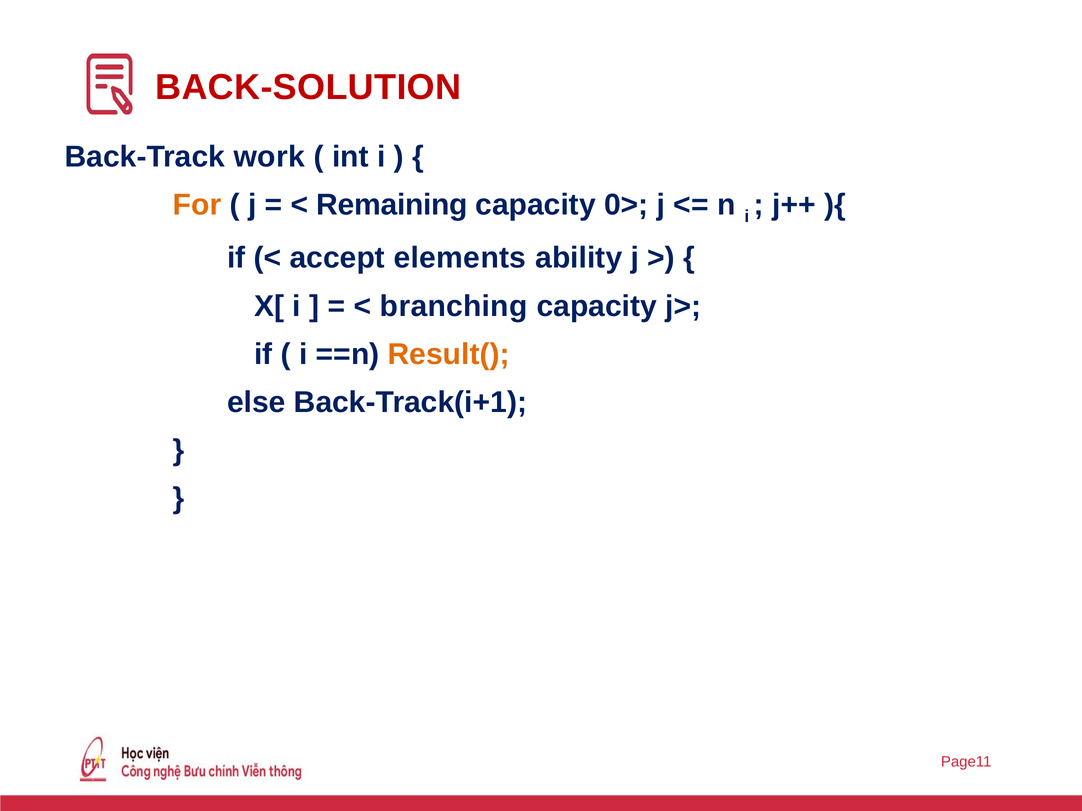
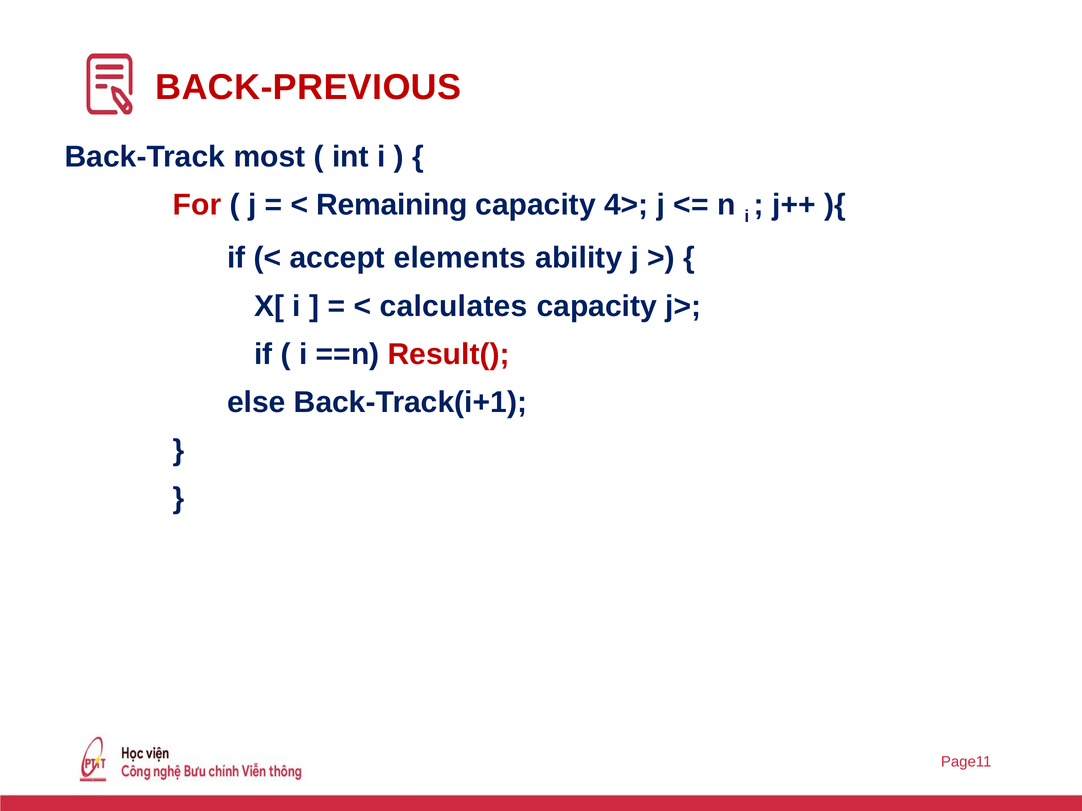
BACK-SOLUTION: BACK-SOLUTION -> BACK-PREVIOUS
work: work -> most
For colour: orange -> red
0>: 0> -> 4>
branching: branching -> calculates
Result( colour: orange -> red
